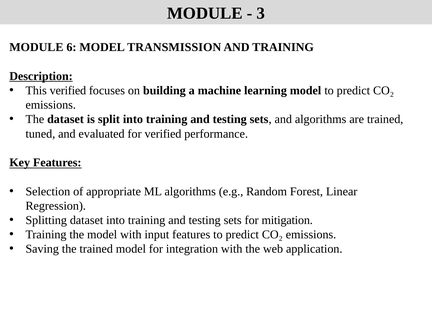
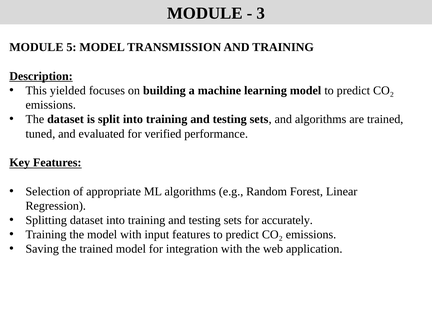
6: 6 -> 5
This verified: verified -> yielded
mitigation: mitigation -> accurately
